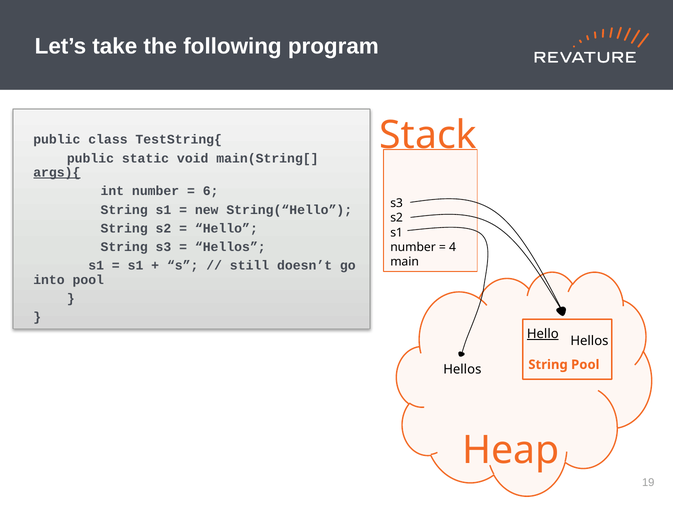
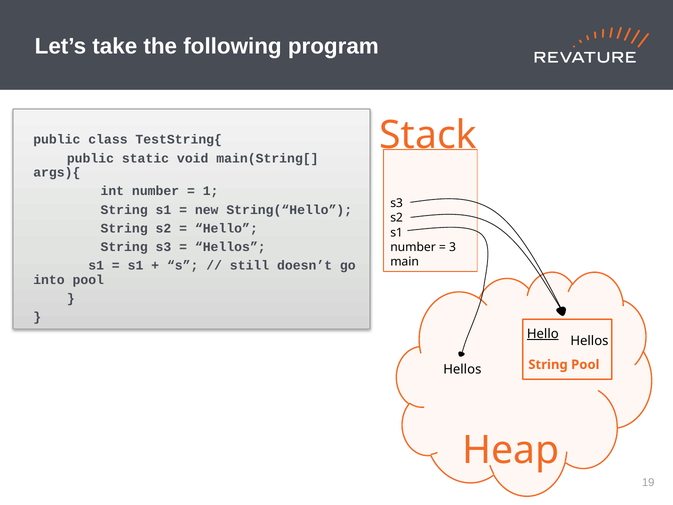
args){ underline: present -> none
6: 6 -> 1
4: 4 -> 3
